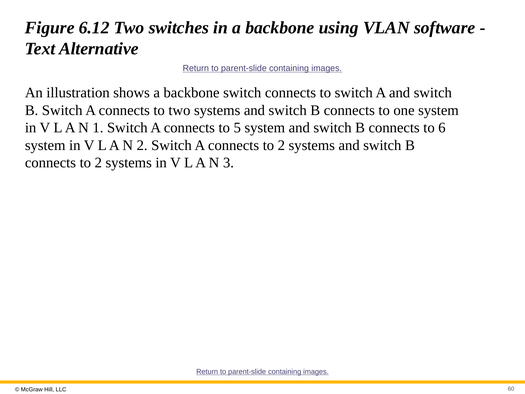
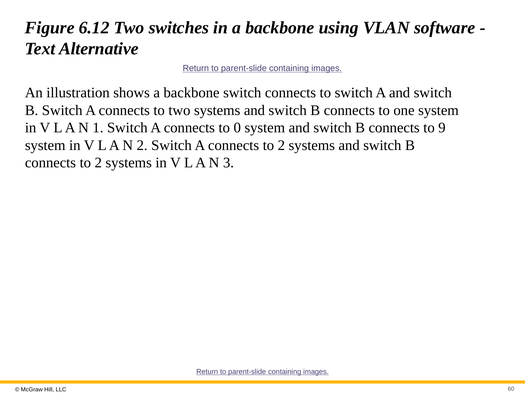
5: 5 -> 0
6: 6 -> 9
